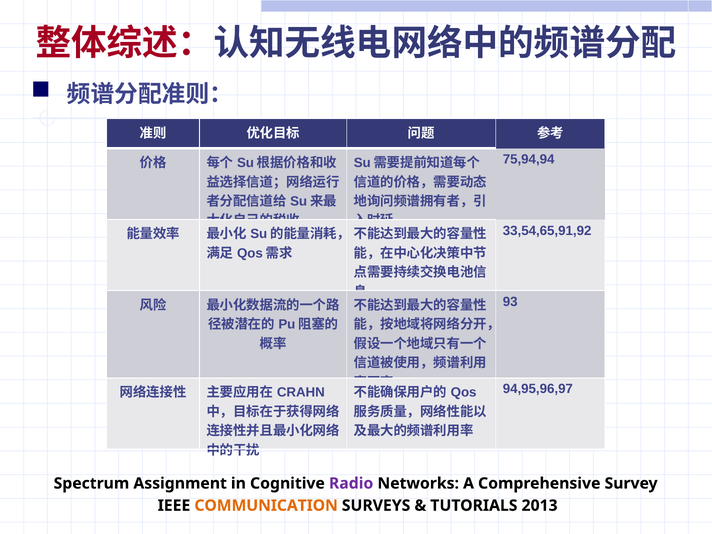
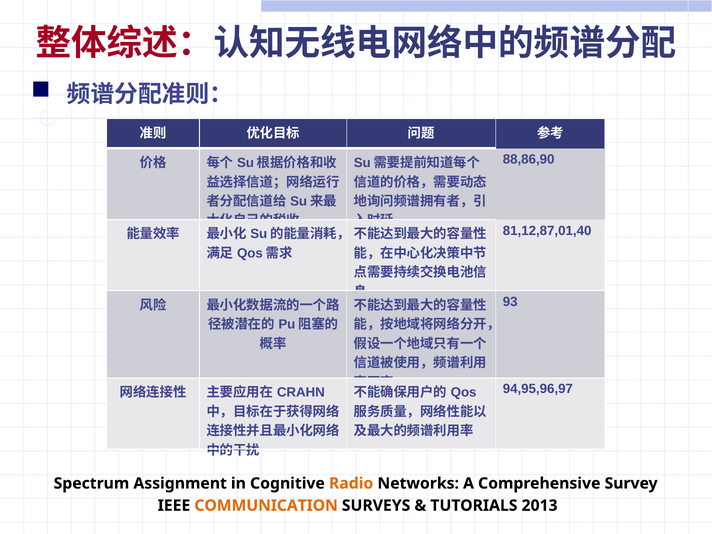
75,94,94: 75,94,94 -> 88,86,90
33,54,65,91,92: 33,54,65,91,92 -> 81,12,87,01,40
Radio colour: purple -> orange
